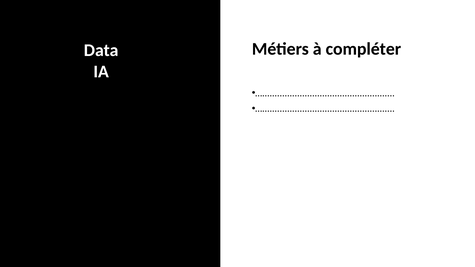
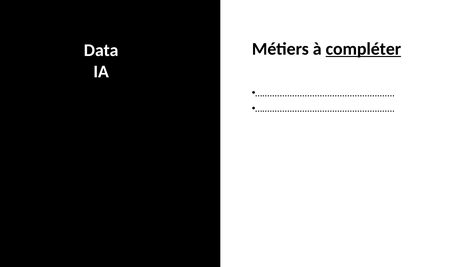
compléter underline: none -> present
